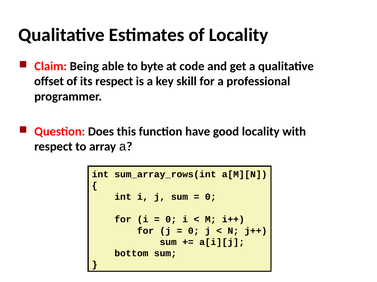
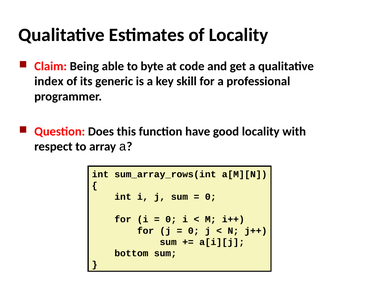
offset: offset -> index
its respect: respect -> generic
